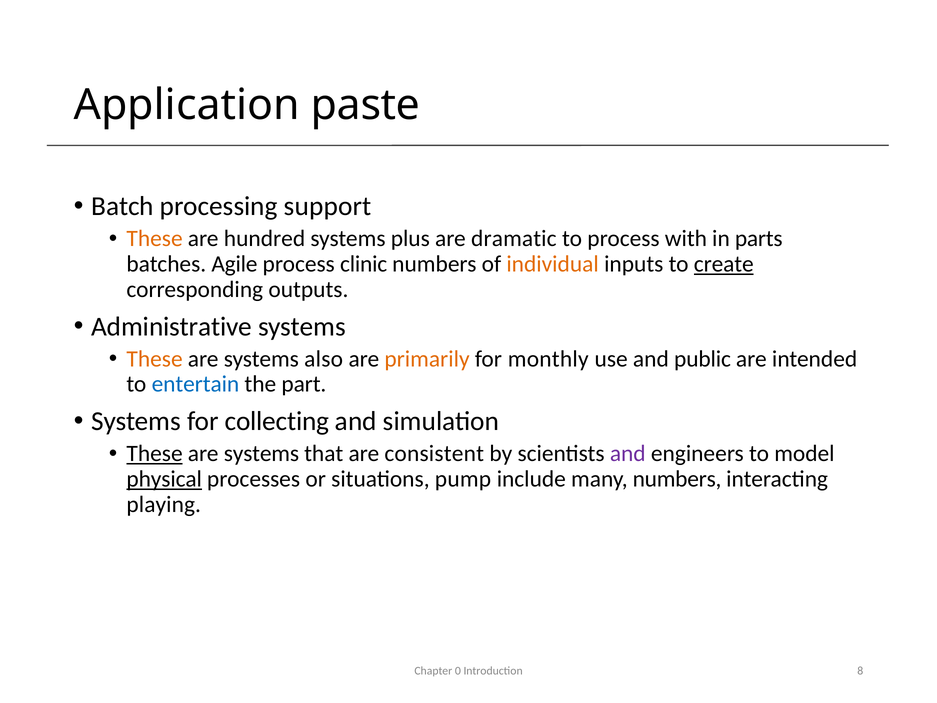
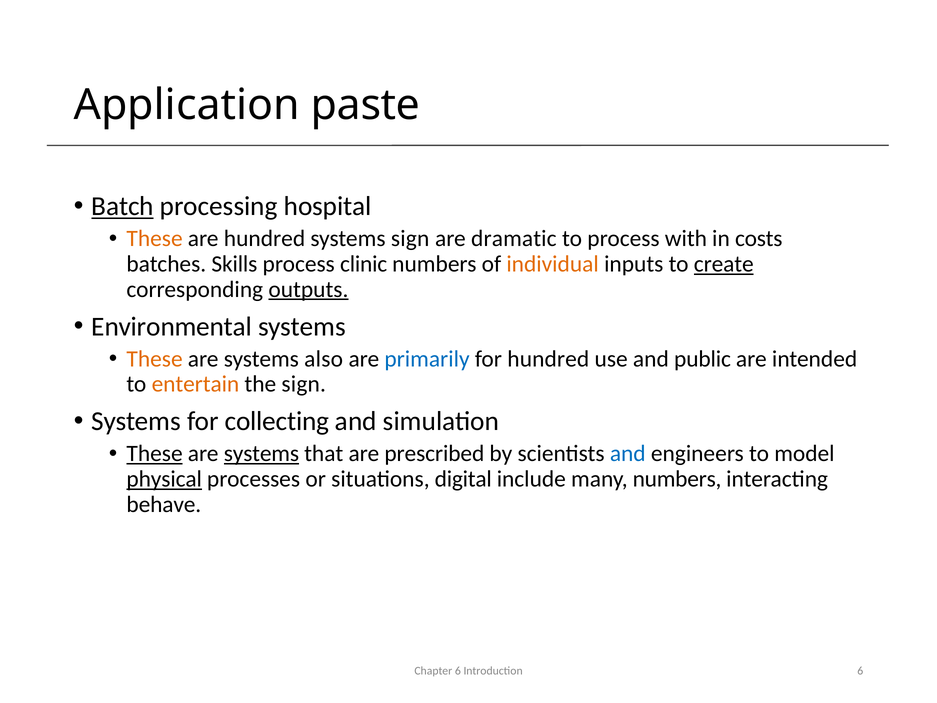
Batch underline: none -> present
support: support -> hospital
systems plus: plus -> sign
parts: parts -> costs
Agile: Agile -> Skills
outputs underline: none -> present
Administrative: Administrative -> Environmental
primarily colour: orange -> blue
for monthly: monthly -> hundred
entertain colour: blue -> orange
the part: part -> sign
systems at (261, 454) underline: none -> present
consistent: consistent -> prescribed
and at (628, 454) colour: purple -> blue
pump: pump -> digital
playing: playing -> behave
Chapter 0: 0 -> 6
Introduction 8: 8 -> 6
